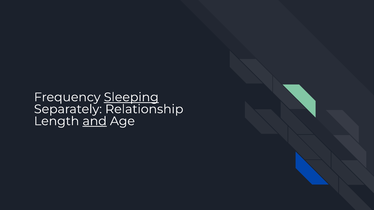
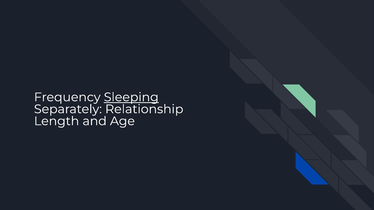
and underline: present -> none
